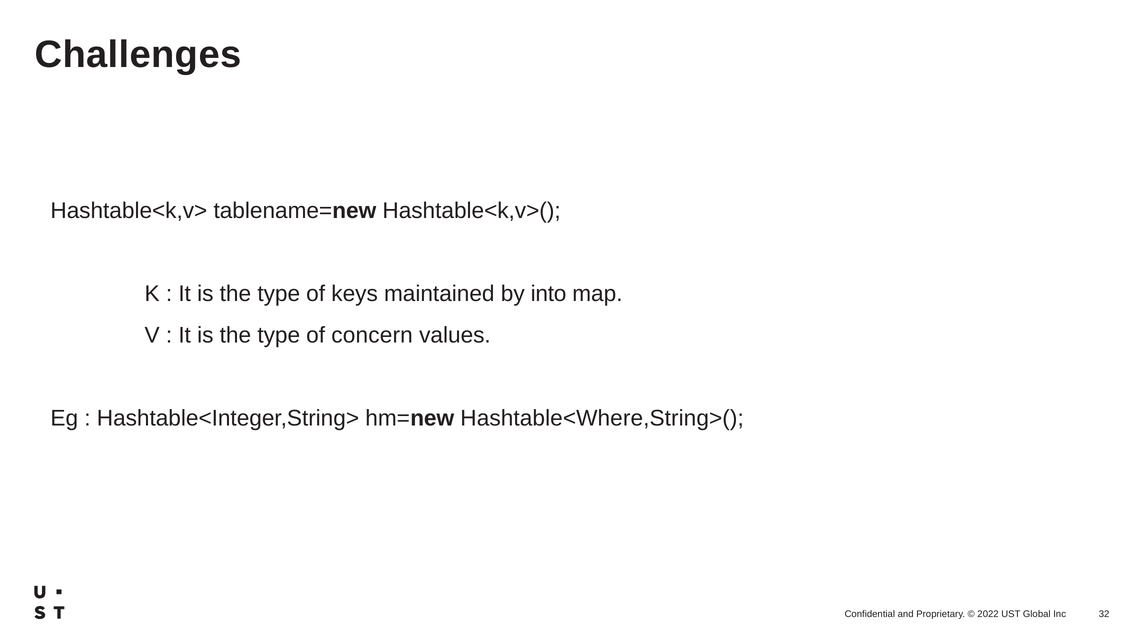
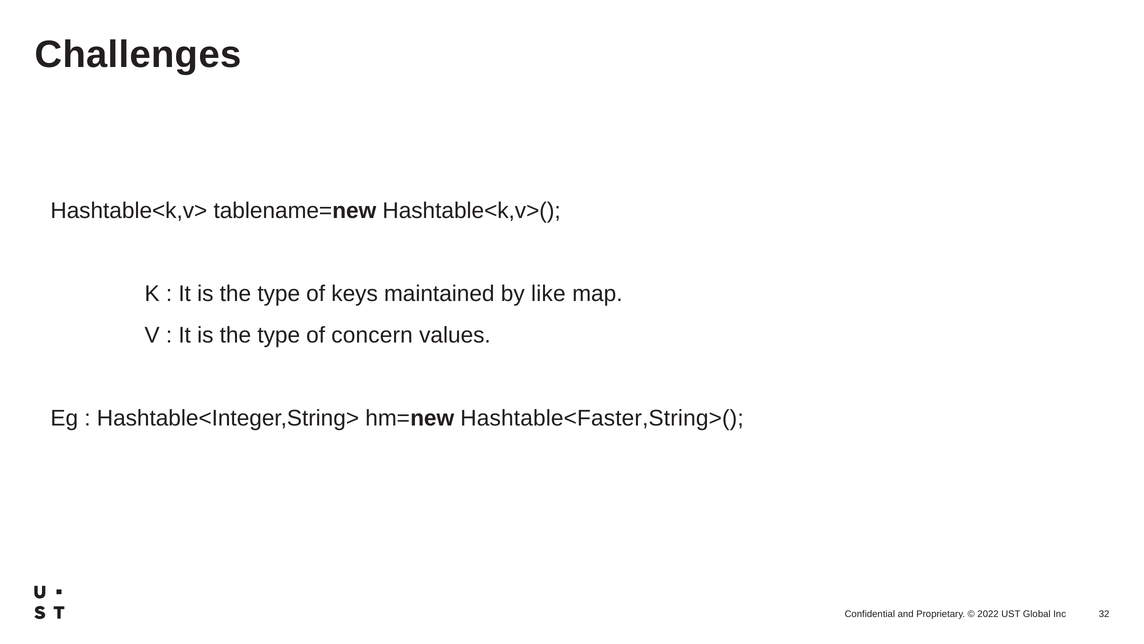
into: into -> like
Hashtable<Where,String>(: Hashtable<Where,String>( -> Hashtable<Faster,String>(
